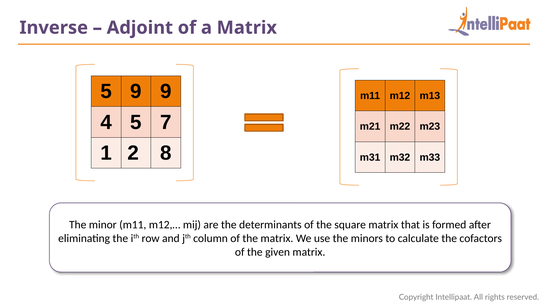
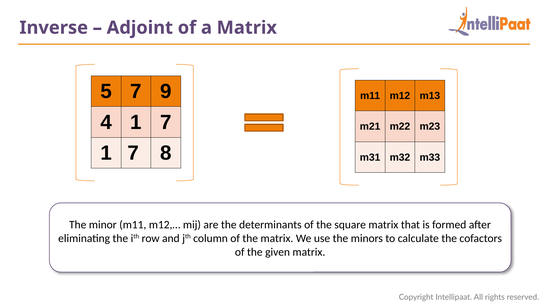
5 9: 9 -> 7
4 5: 5 -> 1
2 at (133, 153): 2 -> 7
